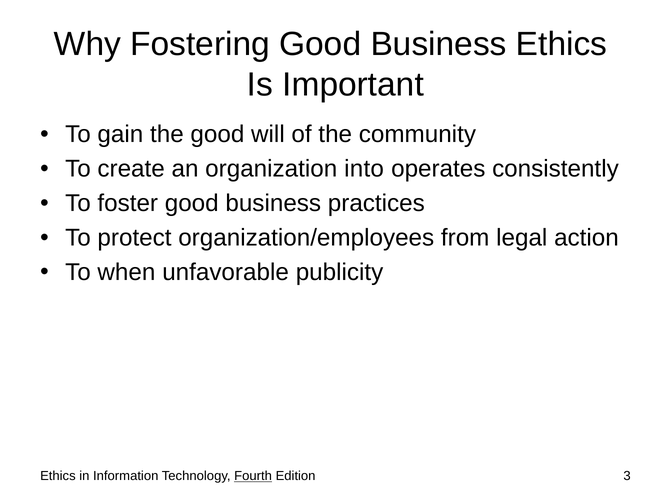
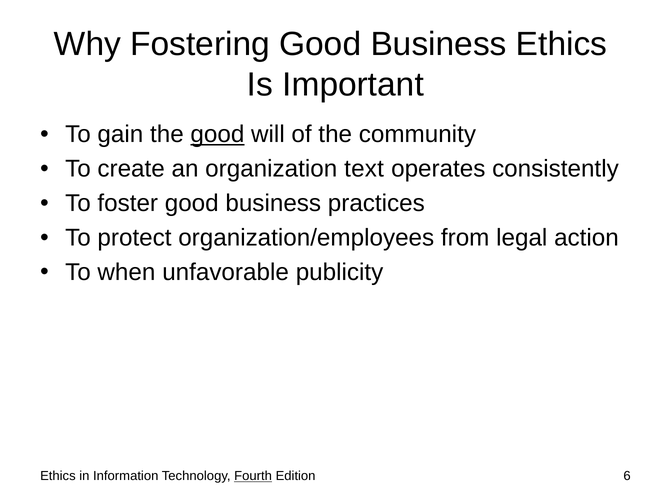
good at (217, 134) underline: none -> present
into: into -> text
3: 3 -> 6
